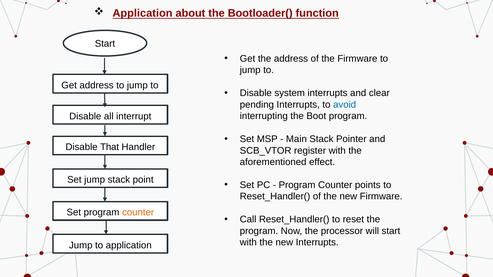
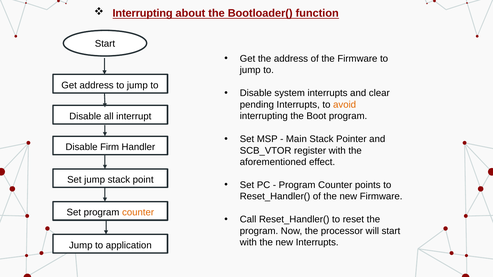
Application at (143, 13): Application -> Interrupting
avoid colour: blue -> orange
That: That -> Firm
